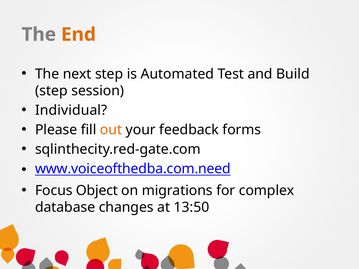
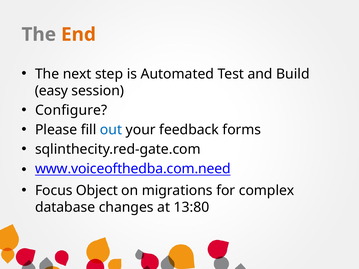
step at (51, 91): step -> easy
Individual: Individual -> Configure
out colour: orange -> blue
13:50: 13:50 -> 13:80
